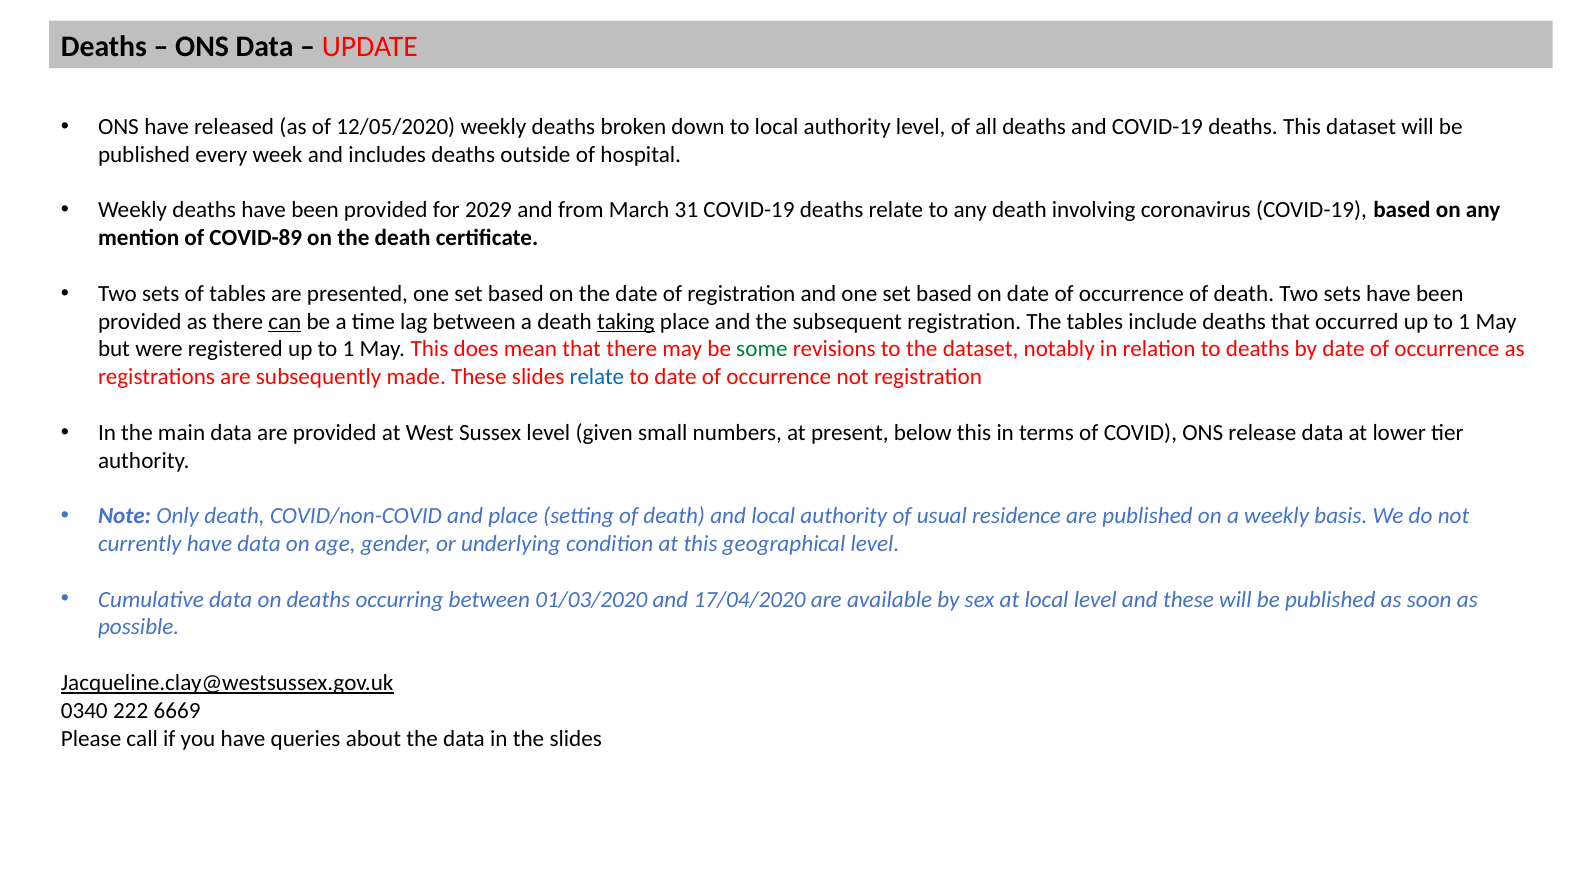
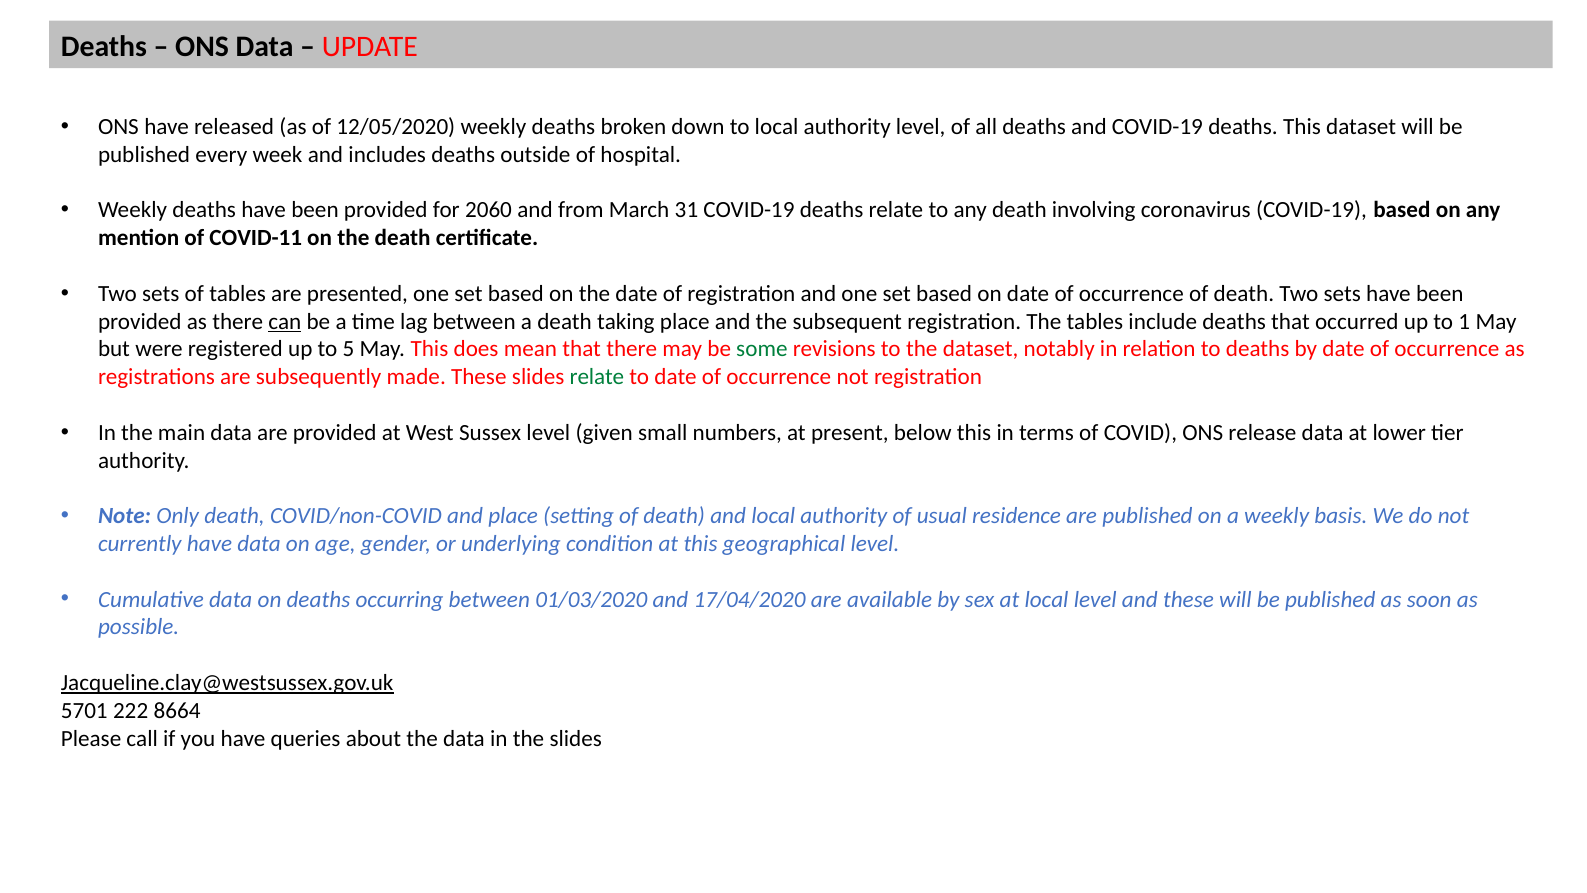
2029: 2029 -> 2060
COVID-89: COVID-89 -> COVID-11
taking underline: present -> none
registered up to 1: 1 -> 5
relate at (597, 377) colour: blue -> green
0340: 0340 -> 5701
6669: 6669 -> 8664
